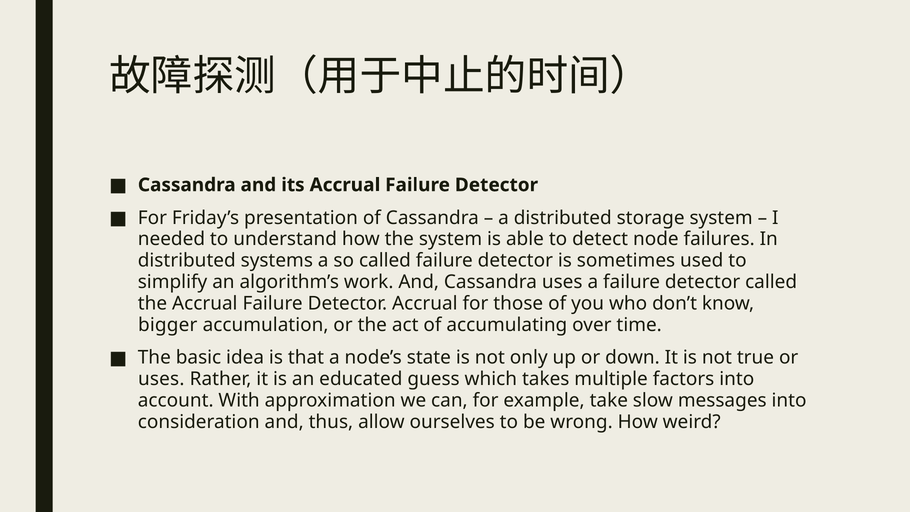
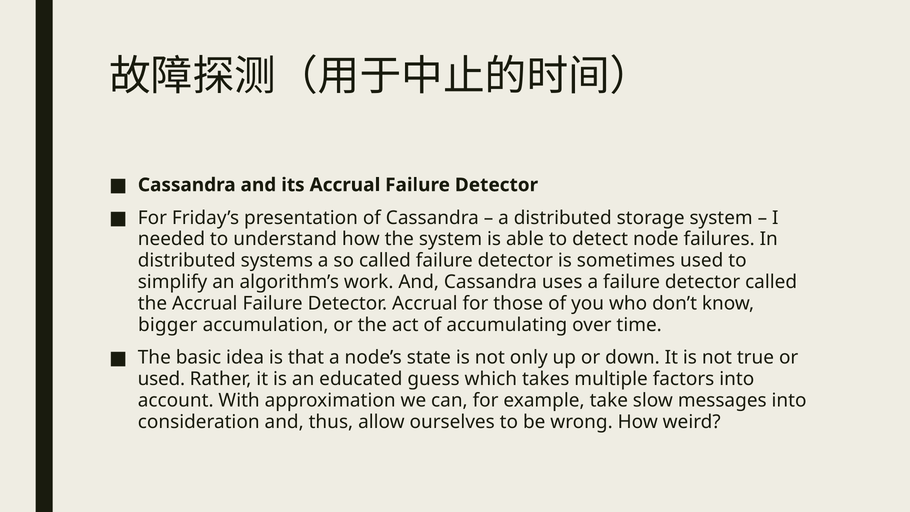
uses at (161, 379): uses -> used
